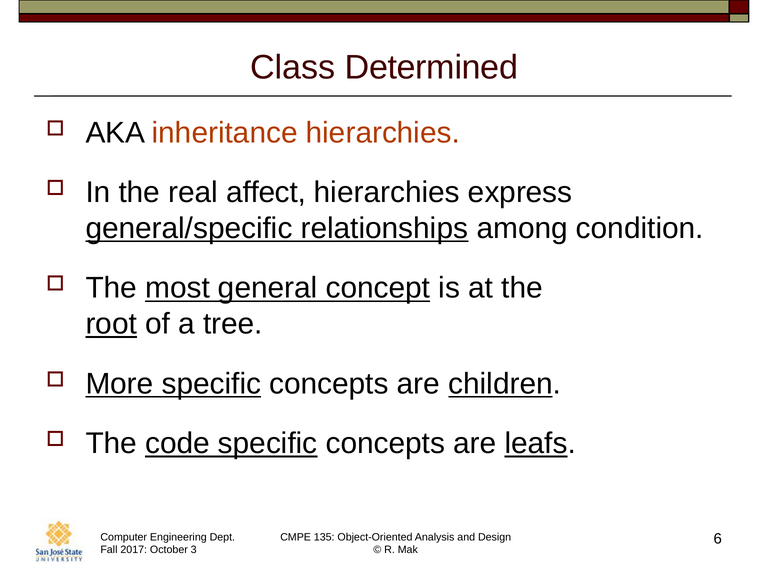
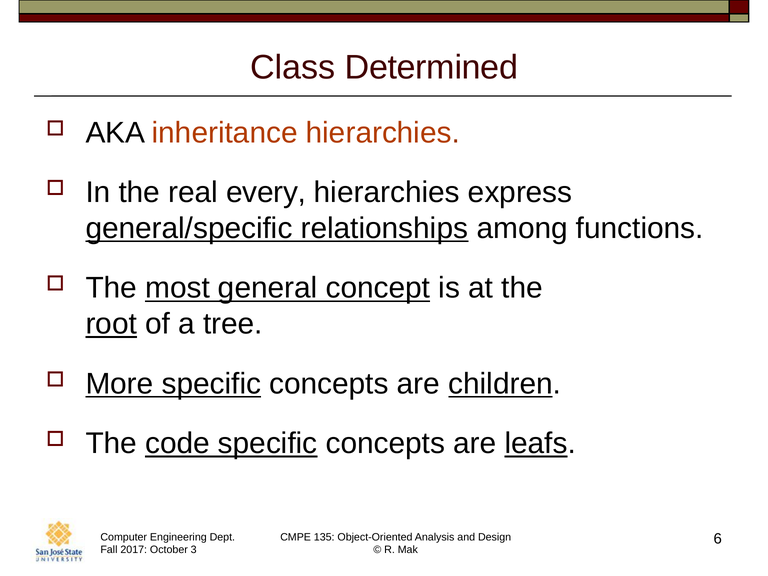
affect: affect -> every
condition: condition -> functions
